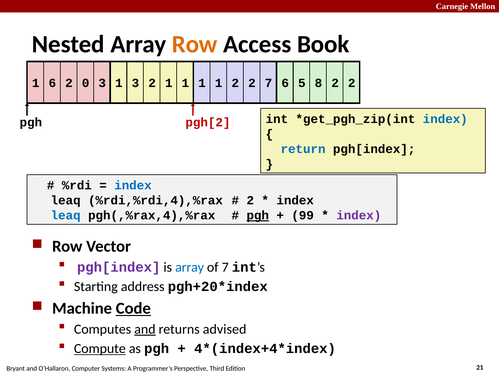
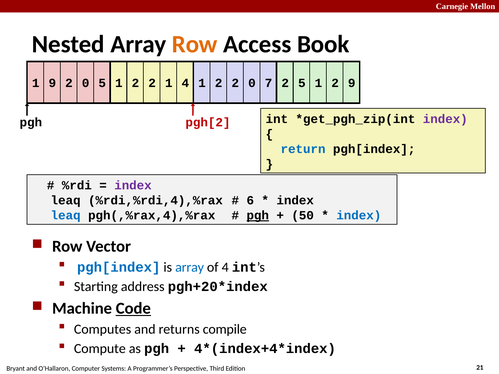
1 6: 6 -> 9
0 3: 3 -> 5
3 at (135, 83): 3 -> 2
2 1 1: 1 -> 4
1 at (219, 83): 1 -> 2
2 at (252, 83): 2 -> 0
7 6: 6 -> 2
8 at (318, 83): 8 -> 1
2 at (352, 83): 2 -> 9
index at (445, 119) colour: blue -> purple
index at (133, 186) colour: blue -> purple
2 at (250, 201): 2 -> 6
99: 99 -> 50
index at (359, 216) colour: purple -> blue
pgh[index at (119, 267) colour: purple -> blue
of 7: 7 -> 4
and at (145, 329) underline: present -> none
advised: advised -> compile
Compute underline: present -> none
